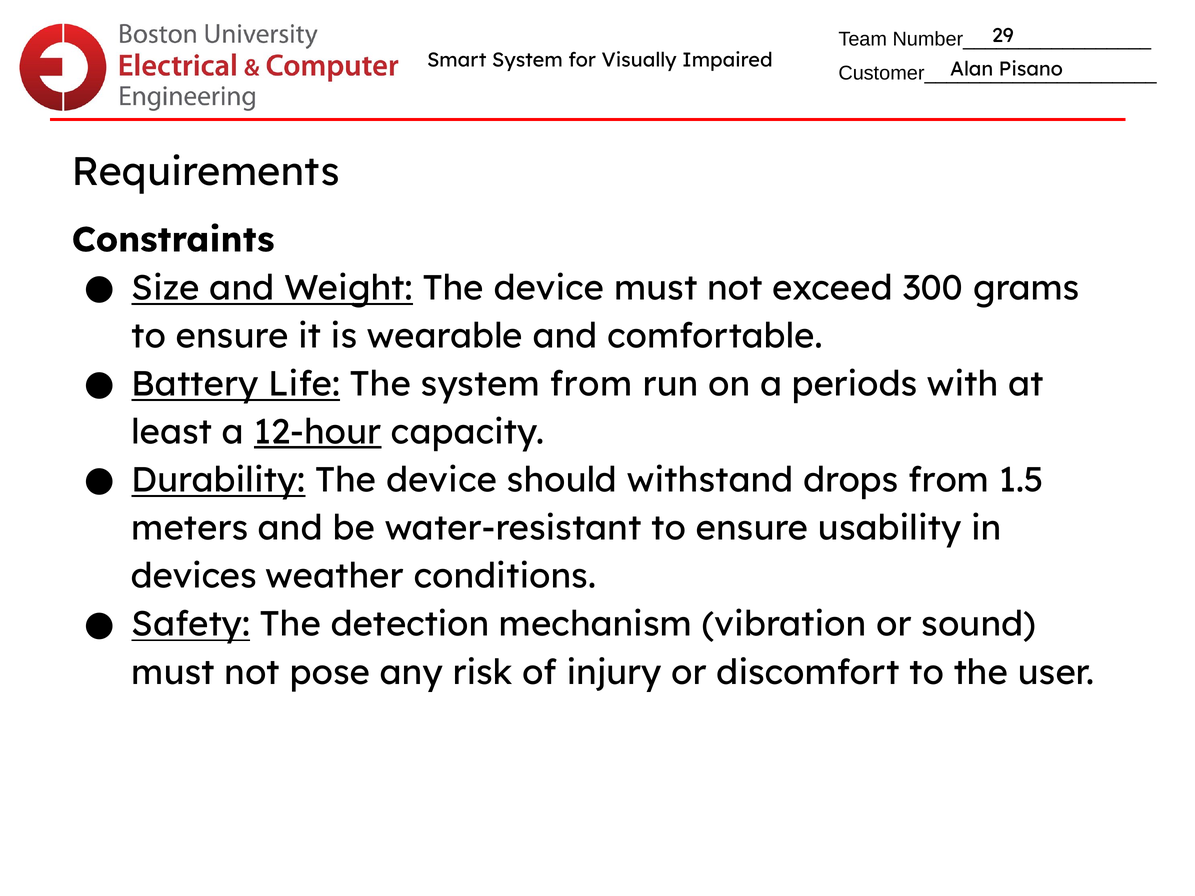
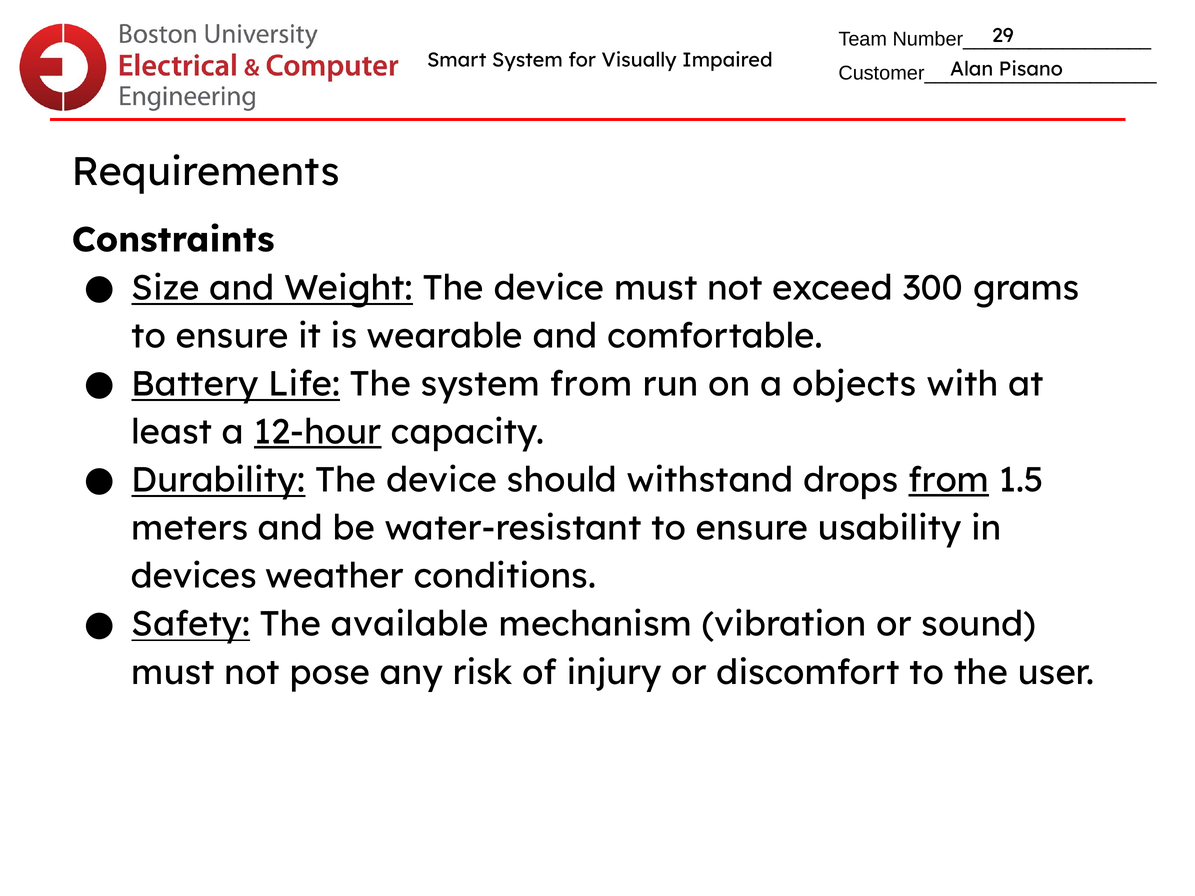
periods: periods -> objects
from at (949, 480) underline: none -> present
detection: detection -> available
